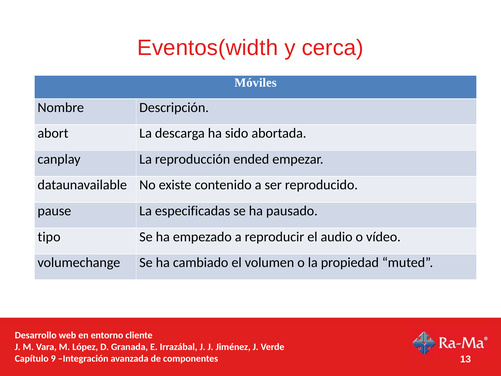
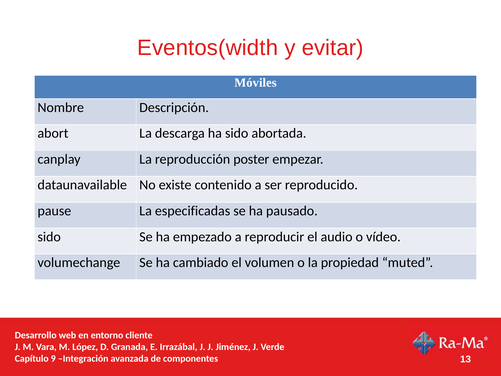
cerca: cerca -> evitar
ended: ended -> poster
tipo at (49, 237): tipo -> sido
